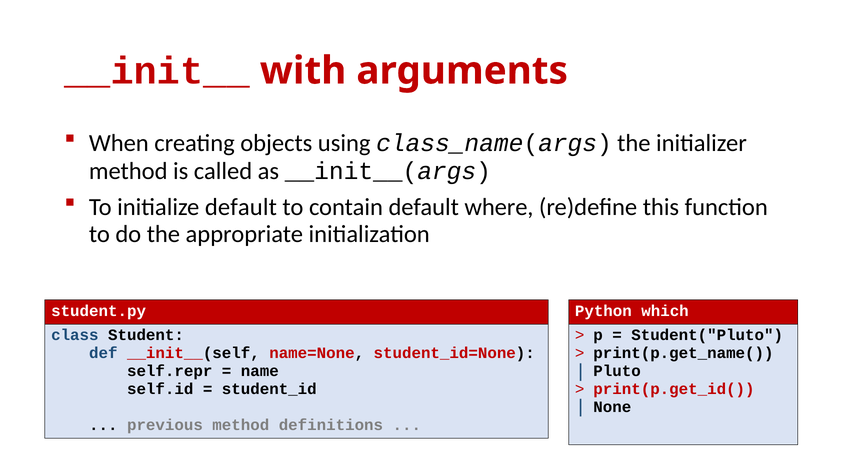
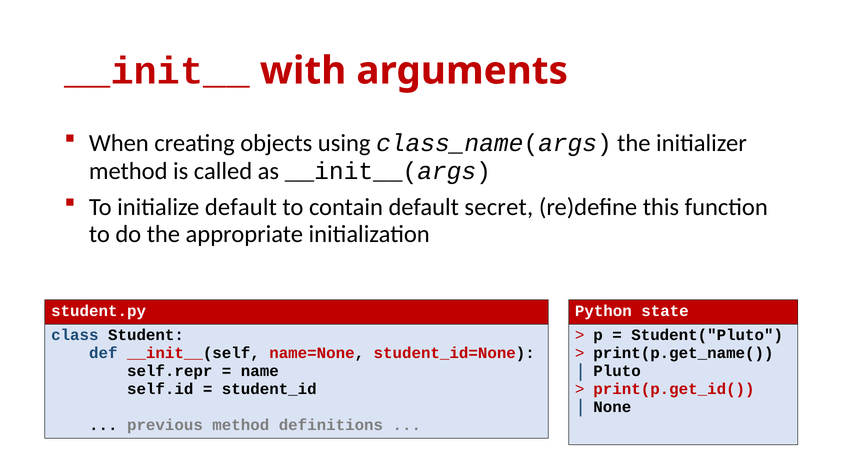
where: where -> secret
which: which -> state
